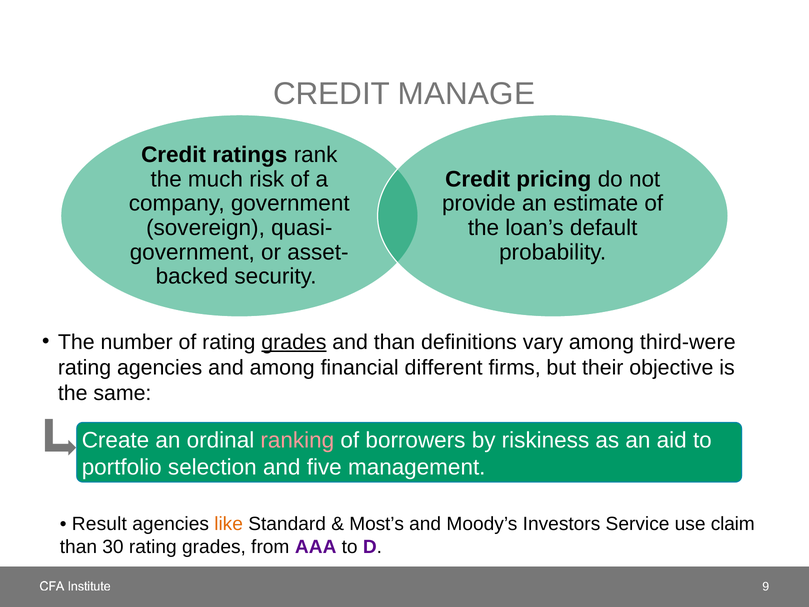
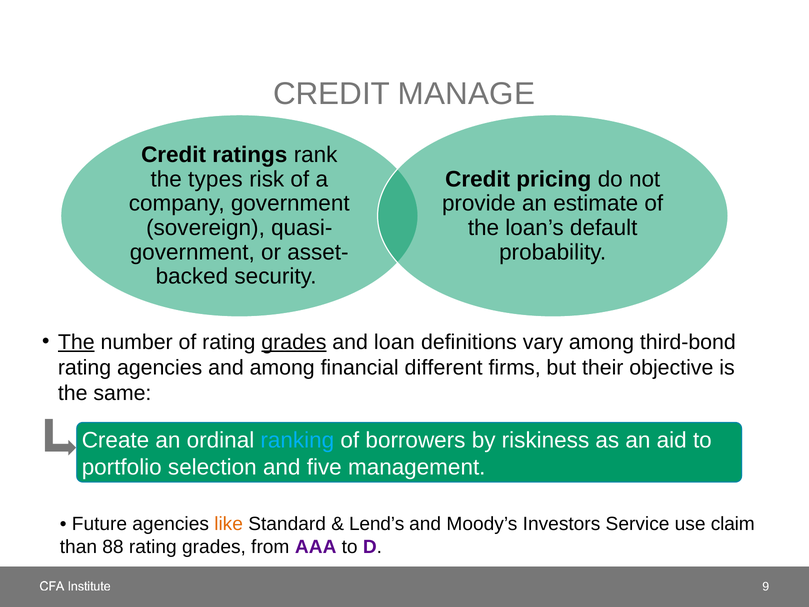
much: much -> types
The at (76, 342) underline: none -> present
and than: than -> loan
third-were: third-were -> third-bond
ranking colour: pink -> light blue
Result: Result -> Future
Most’s: Most’s -> Lend’s
30: 30 -> 88
